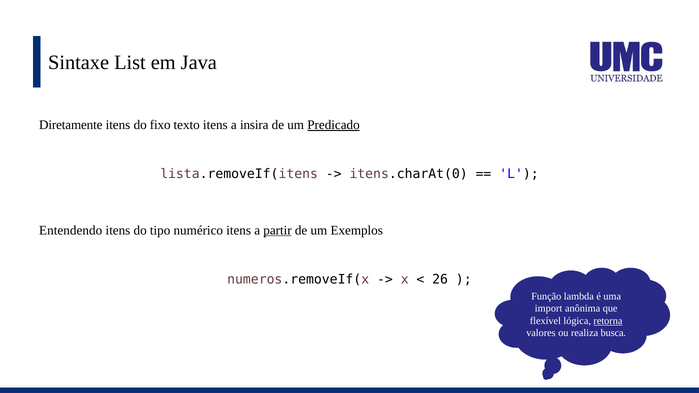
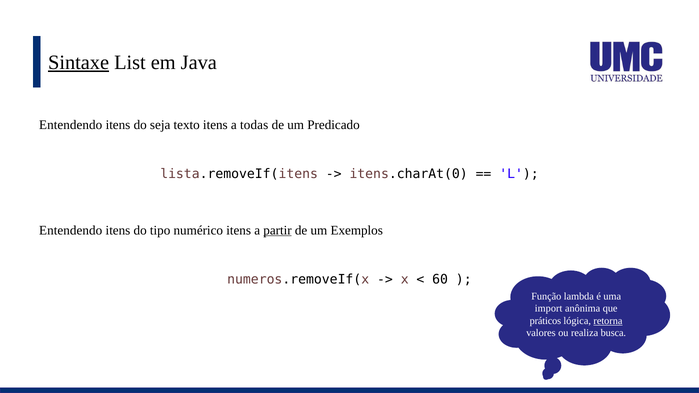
Sintaxe underline: none -> present
Diretamente at (71, 125): Diretamente -> Entendendo
fixo: fixo -> seja
insira: insira -> todas
Predicado underline: present -> none
26: 26 -> 60
flexível: flexível -> práticos
